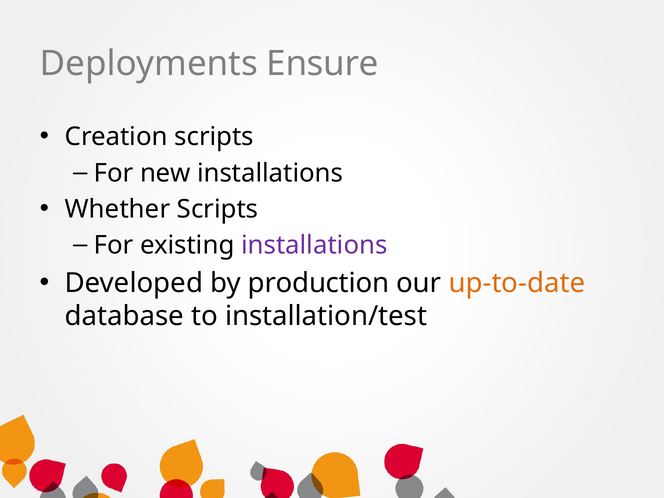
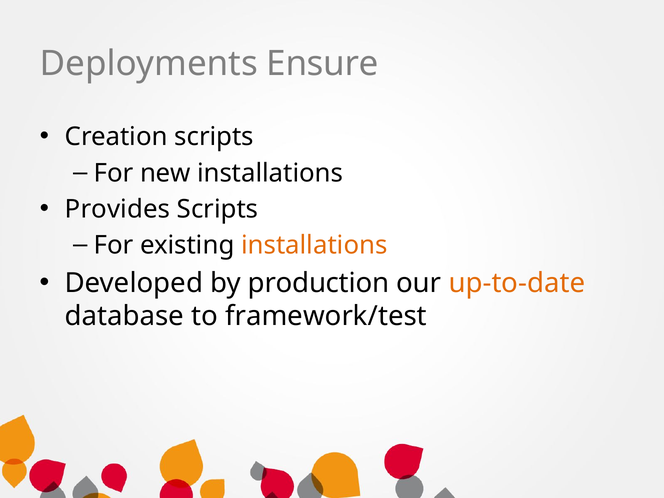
Whether: Whether -> Provides
installations at (314, 245) colour: purple -> orange
installation/test: installation/test -> framework/test
